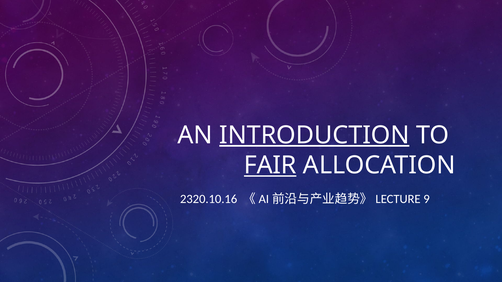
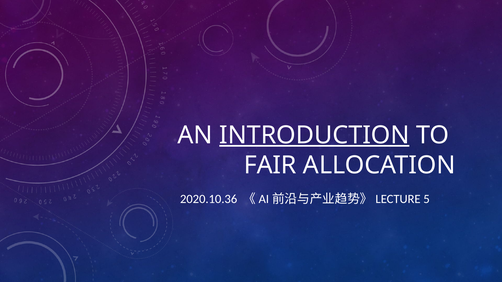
FAIR underline: present -> none
2320.10.16: 2320.10.16 -> 2020.10.36
9: 9 -> 5
